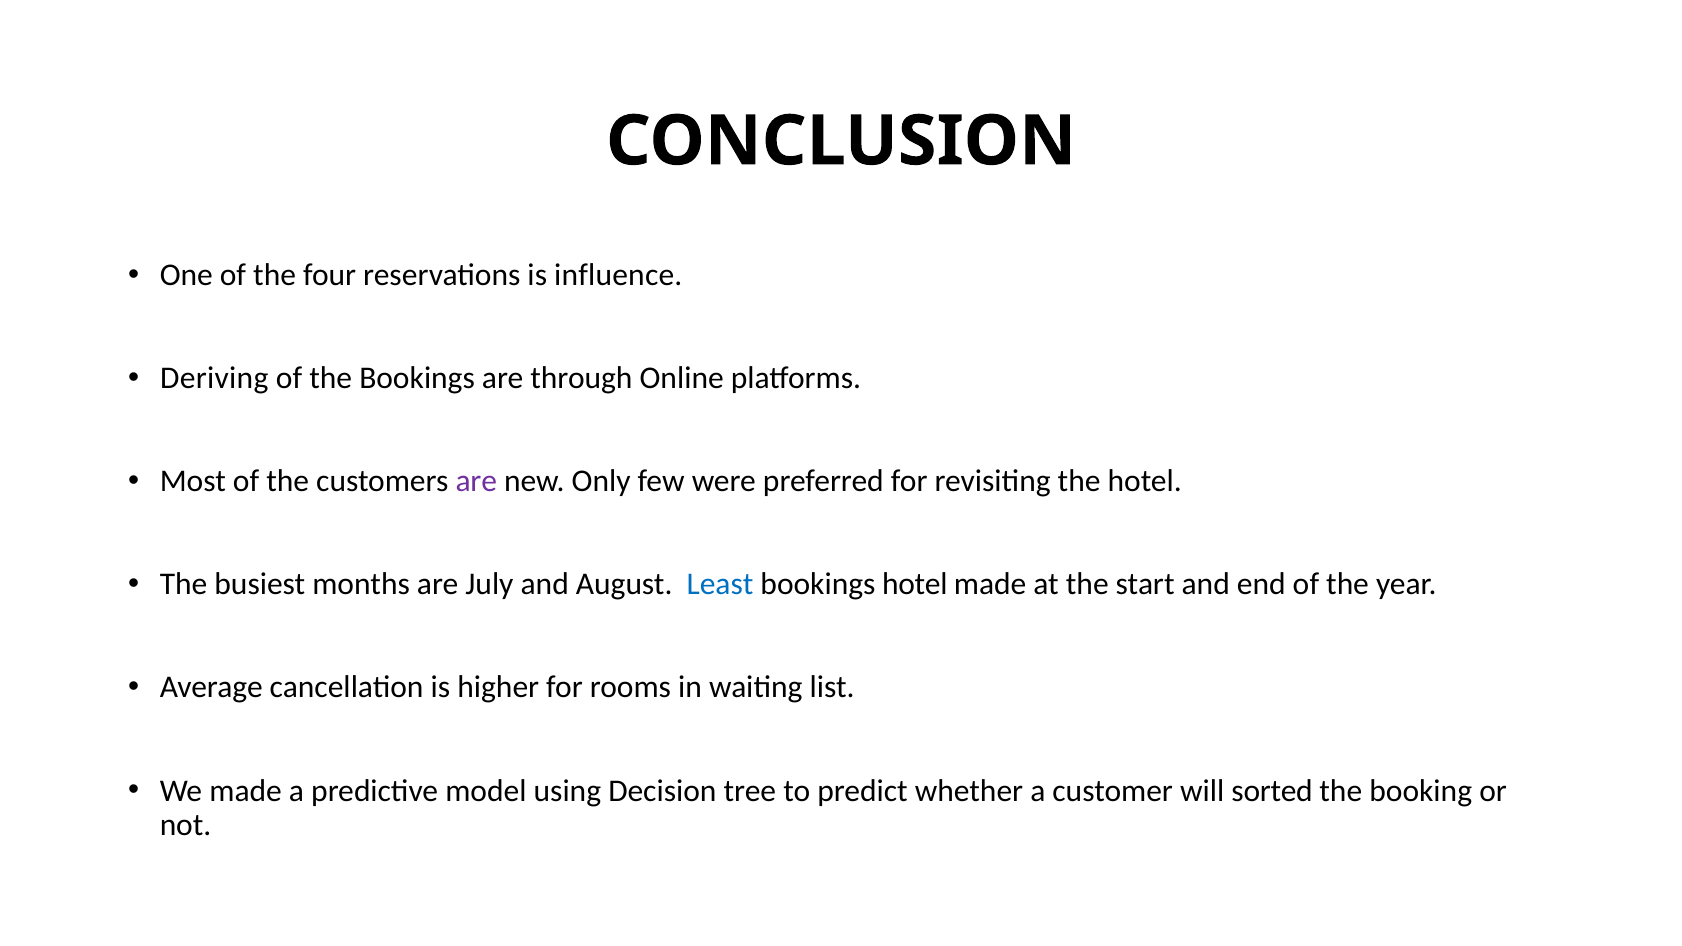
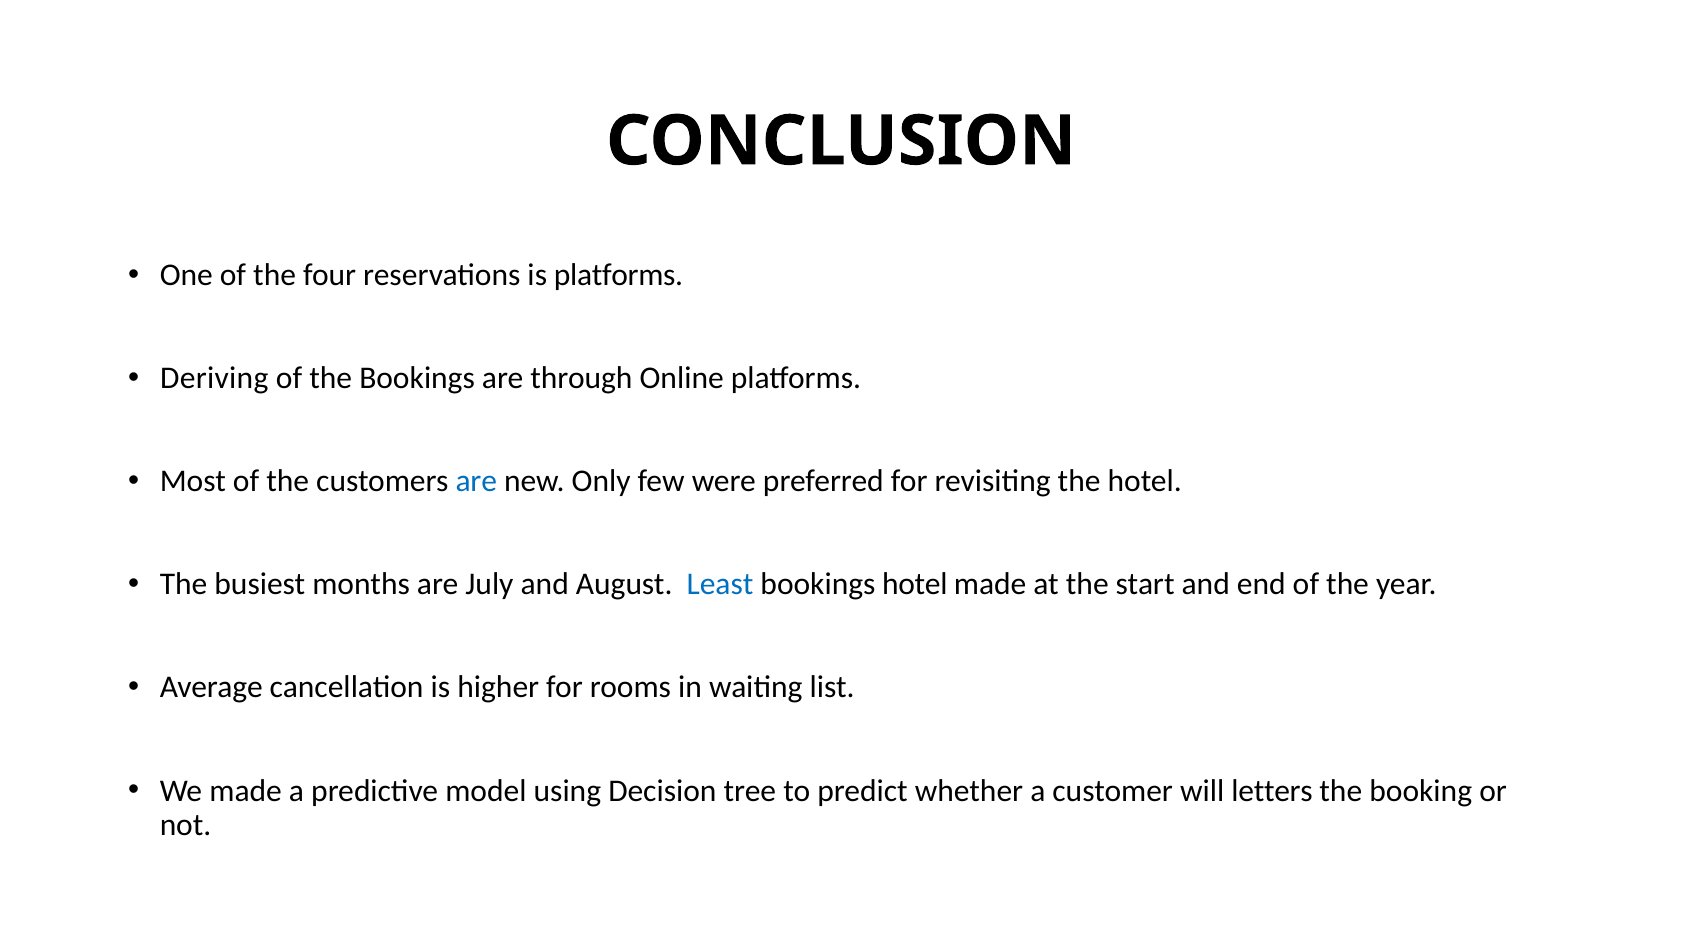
is influence: influence -> platforms
are at (476, 481) colour: purple -> blue
sorted: sorted -> letters
